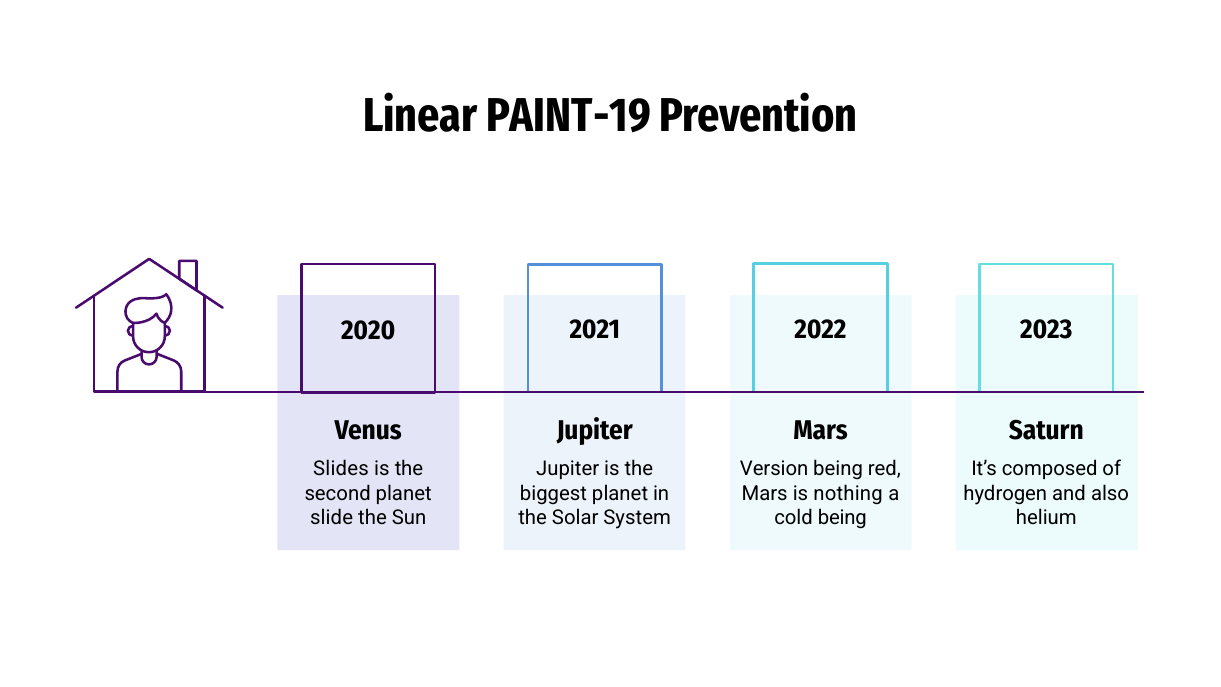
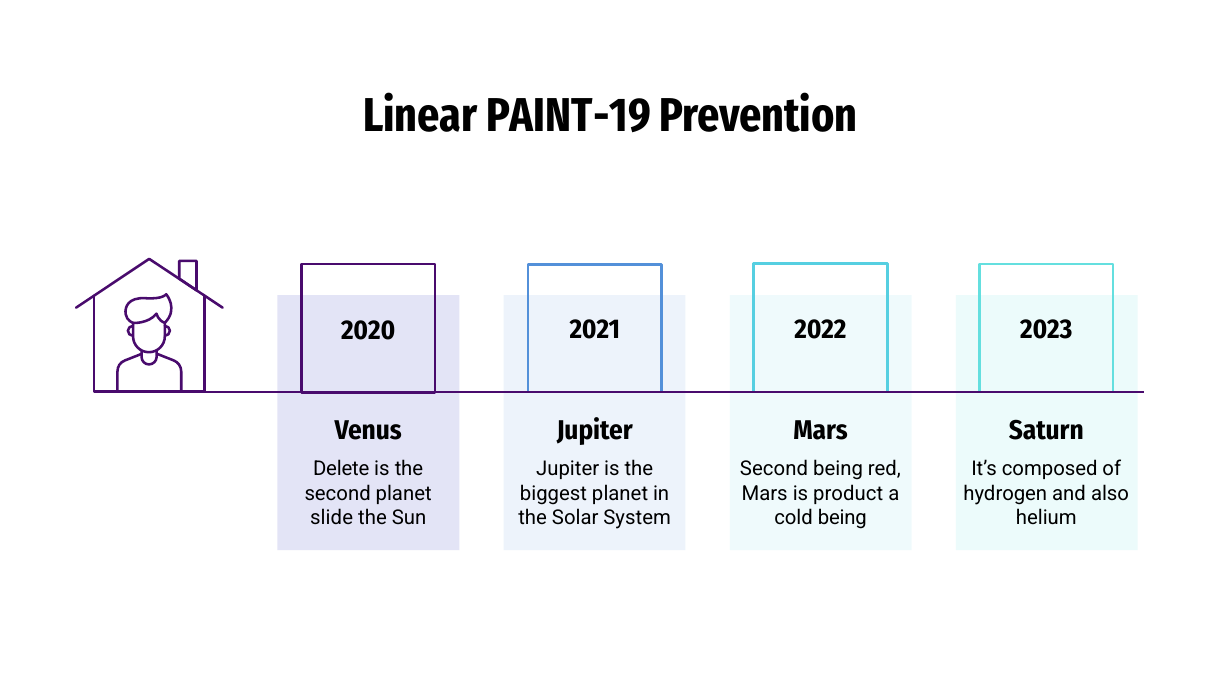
Slides: Slides -> Delete
Version at (774, 469): Version -> Second
nothing: nothing -> product
